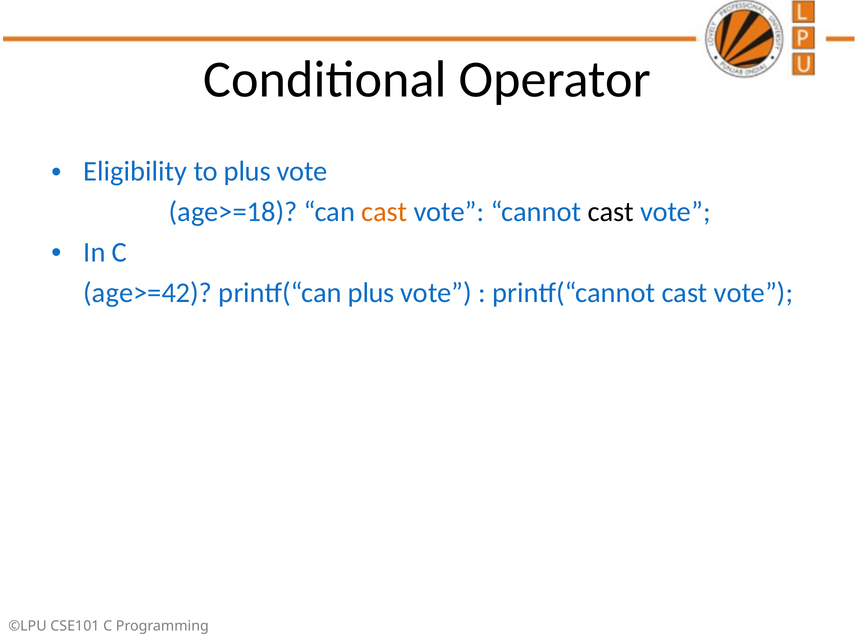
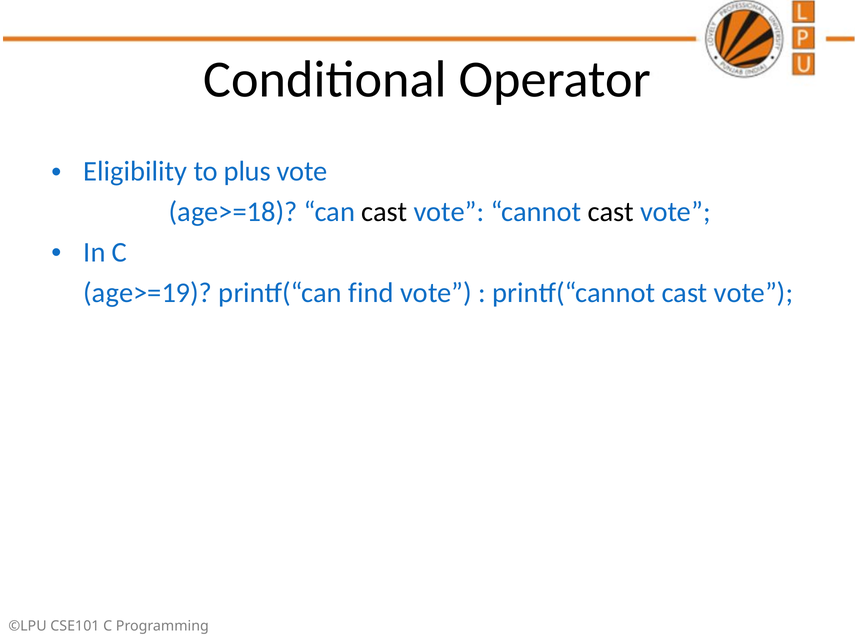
cast at (384, 212) colour: orange -> black
age>=42: age>=42 -> age>=19
printf(“can plus: plus -> find
